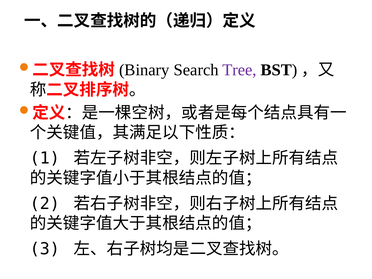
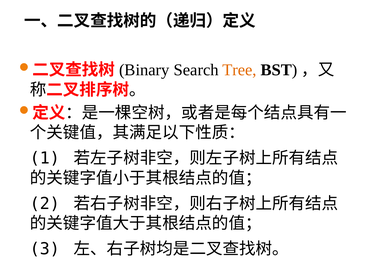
Tree colour: purple -> orange
